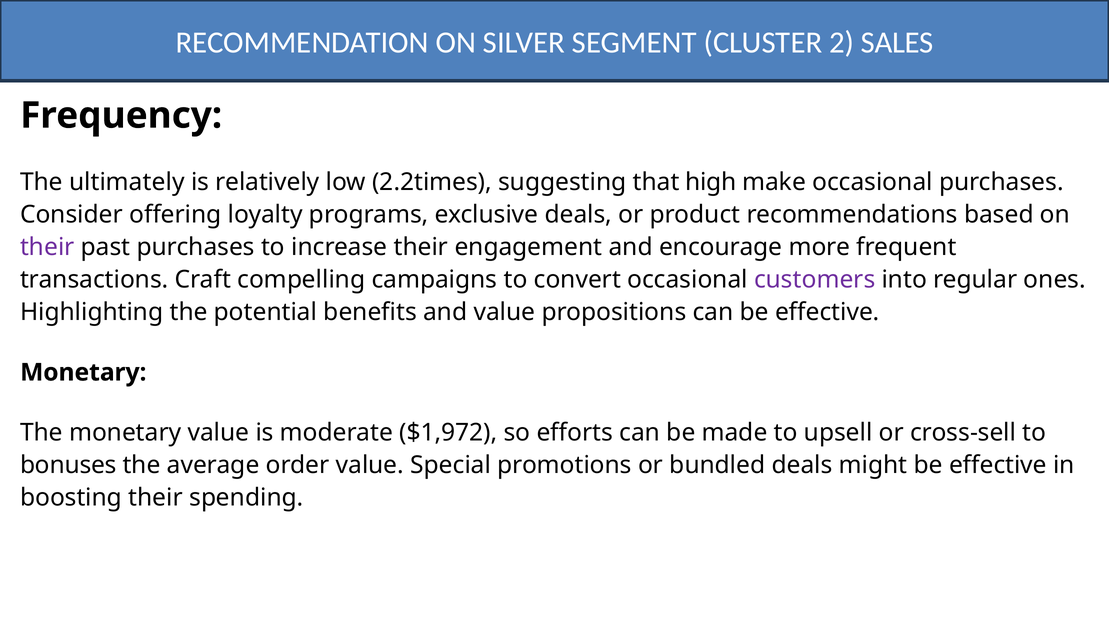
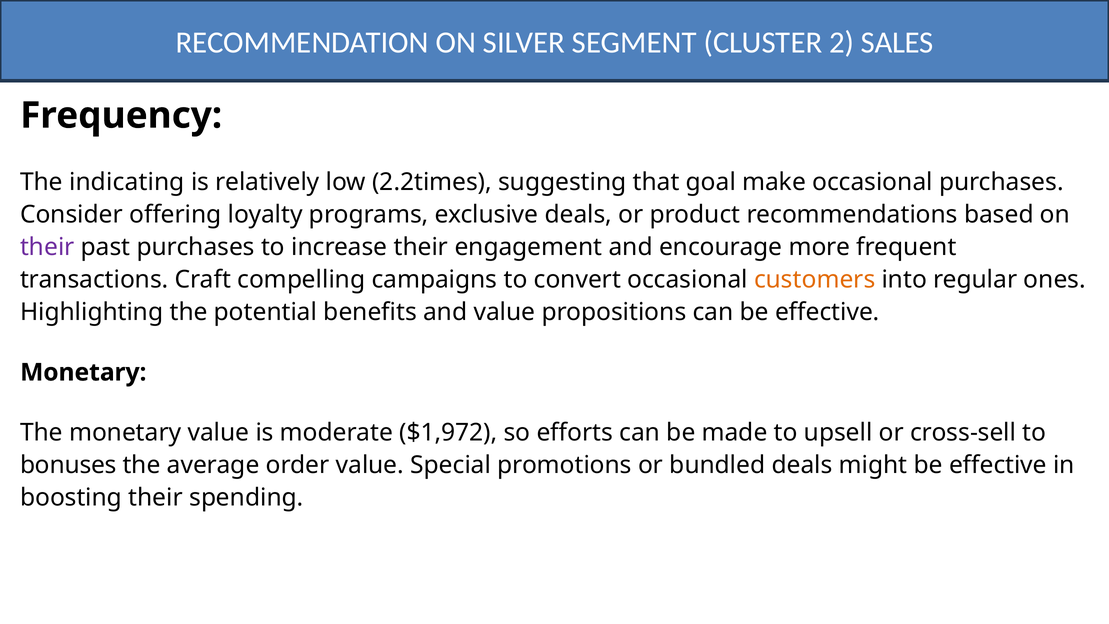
ultimately: ultimately -> indicating
high: high -> goal
customers colour: purple -> orange
